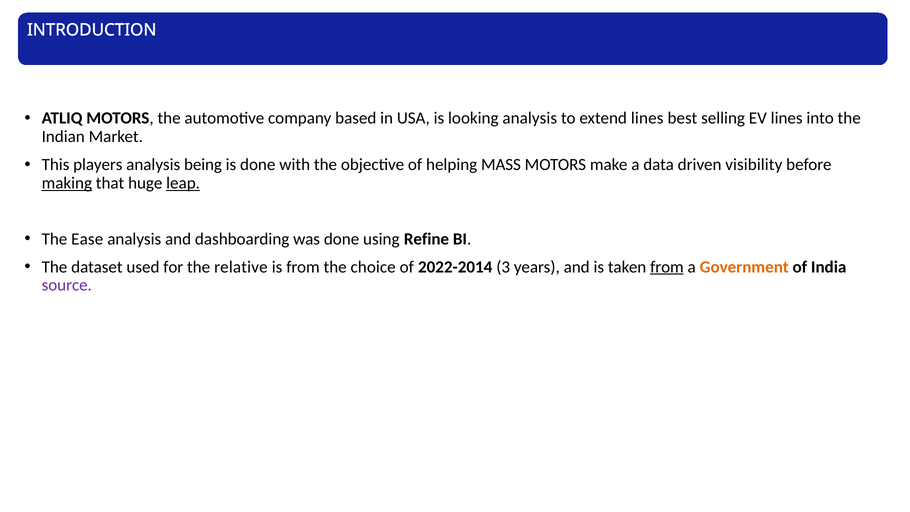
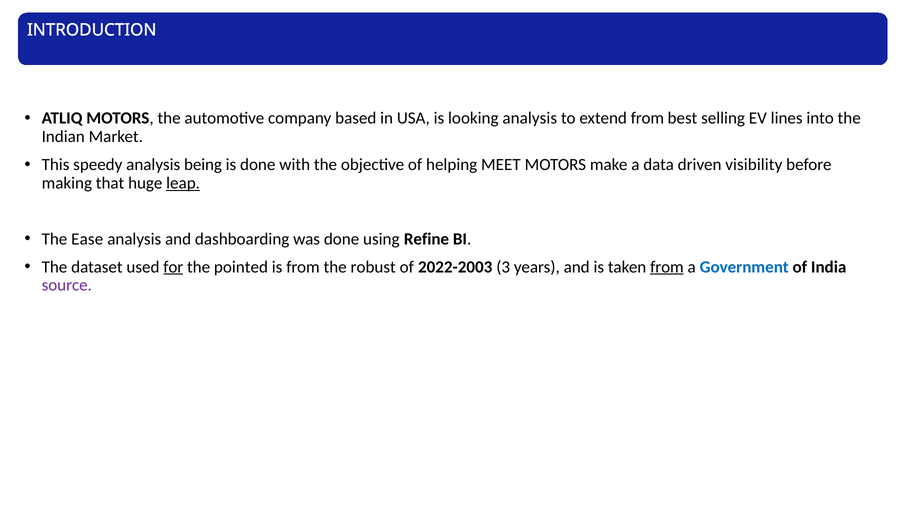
extend lines: lines -> from
players: players -> speedy
MASS: MASS -> MEET
making underline: present -> none
for underline: none -> present
relative: relative -> pointed
choice: choice -> robust
2022-2014: 2022-2014 -> 2022-2003
Government colour: orange -> blue
